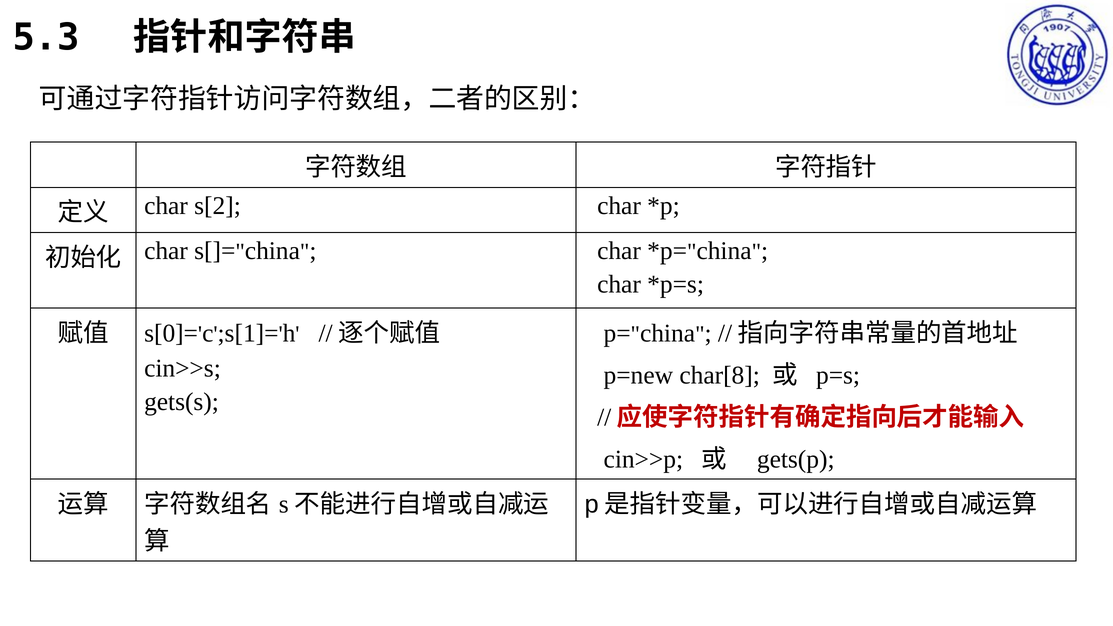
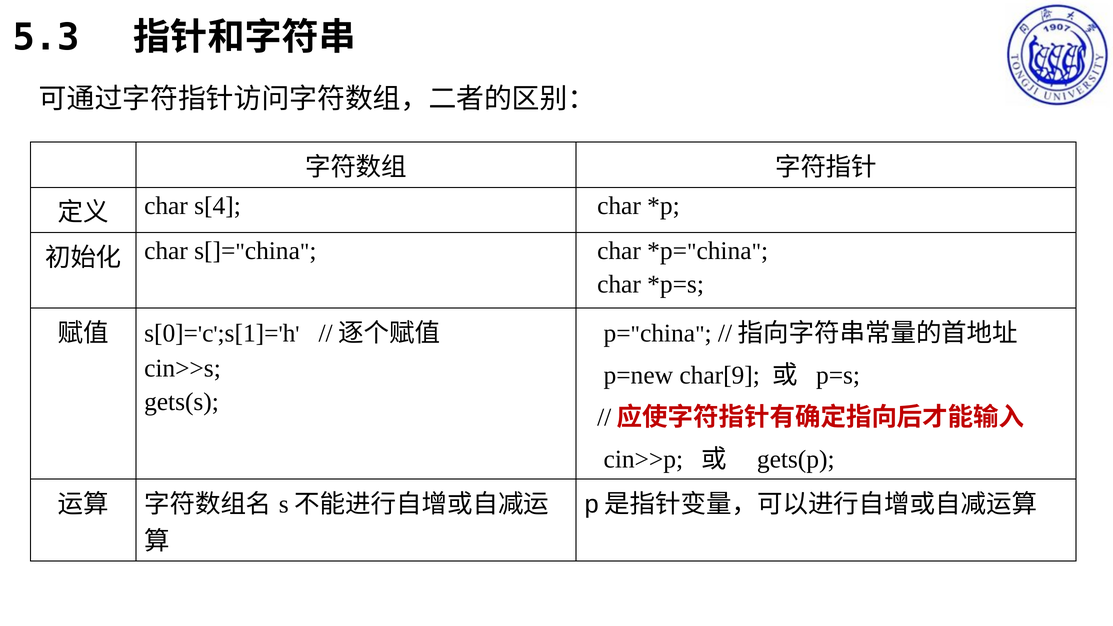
s[2: s[2 -> s[4
char[8: char[8 -> char[9
